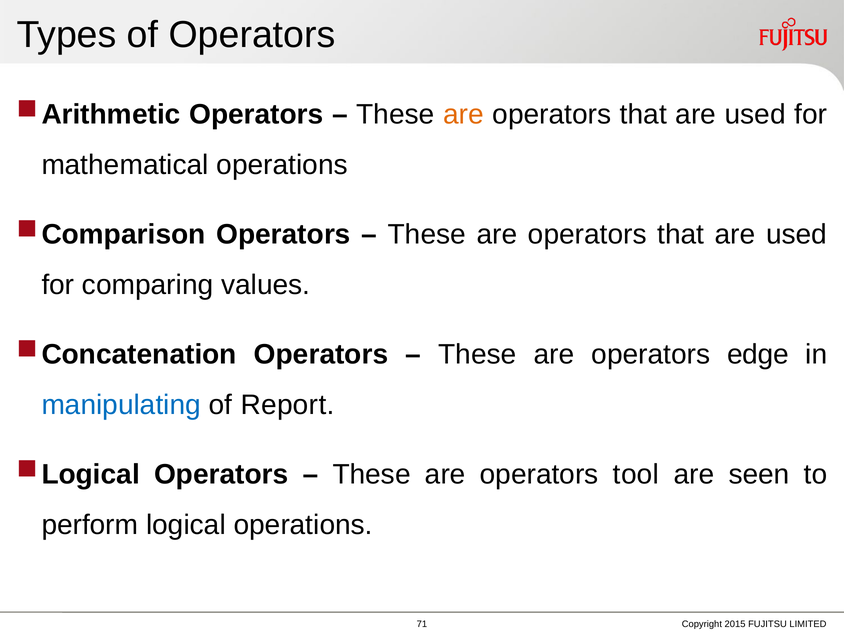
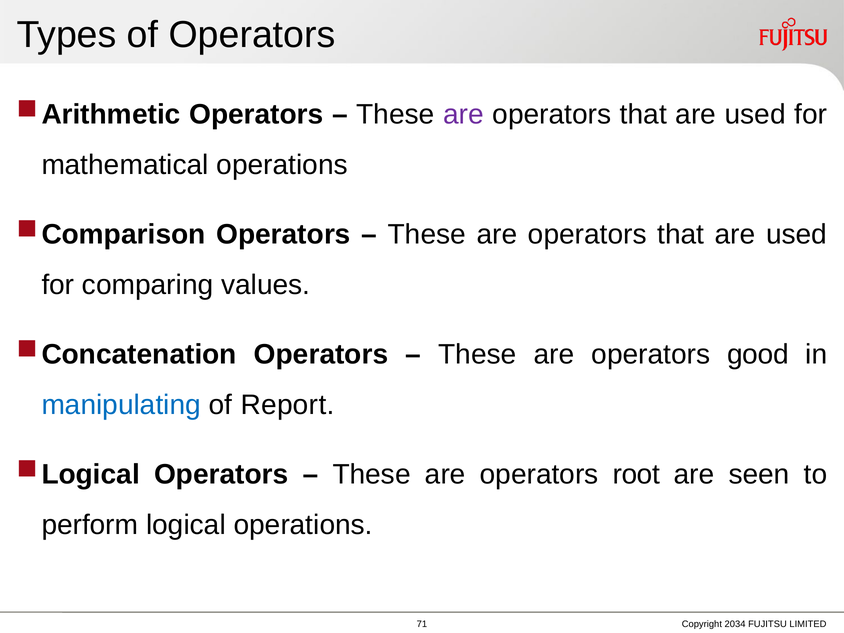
are at (463, 114) colour: orange -> purple
edge: edge -> good
tool: tool -> root
2015: 2015 -> 2034
